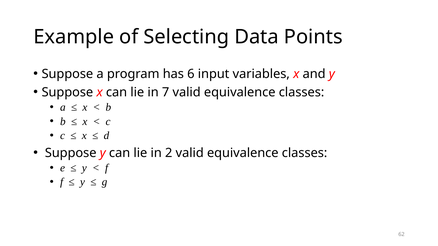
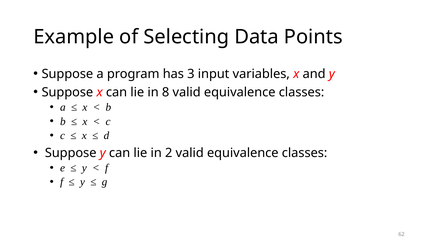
6: 6 -> 3
7: 7 -> 8
